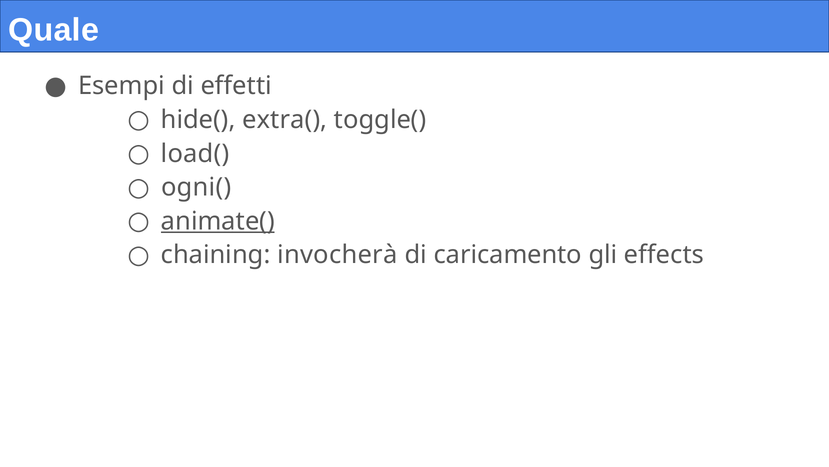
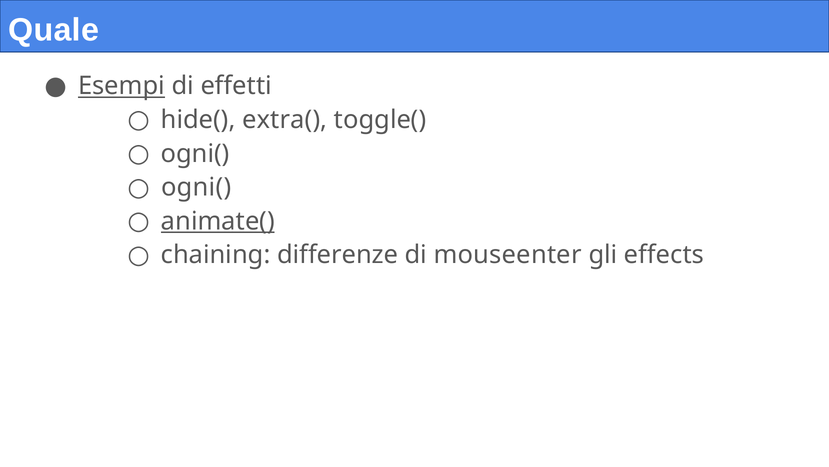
Esempi underline: none -> present
load( at (195, 153): load( -> ogni(
invocherà: invocherà -> differenze
caricamento: caricamento -> mouseenter
